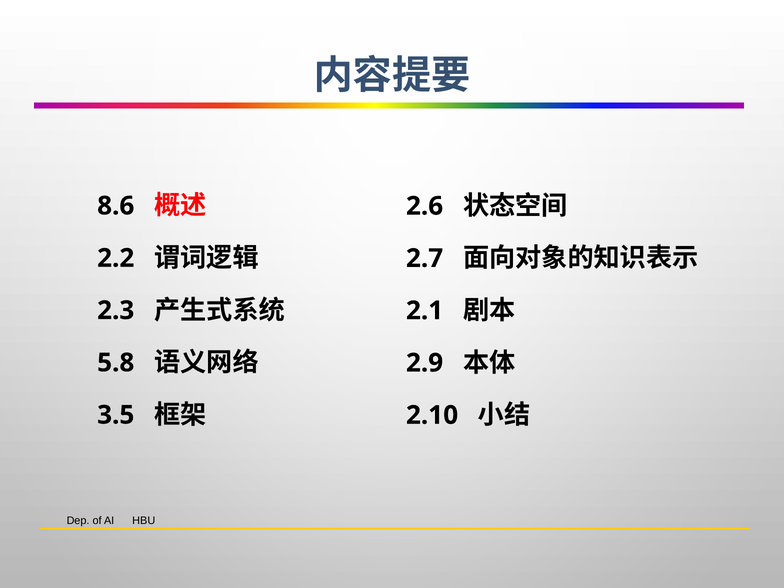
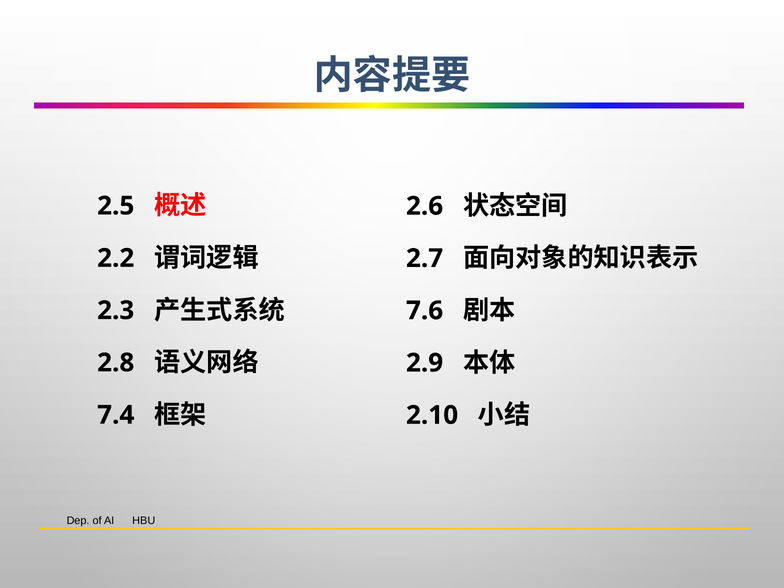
8.6: 8.6 -> 2.5
2.1: 2.1 -> 7.6
5.8: 5.8 -> 2.8
3.5: 3.5 -> 7.4
